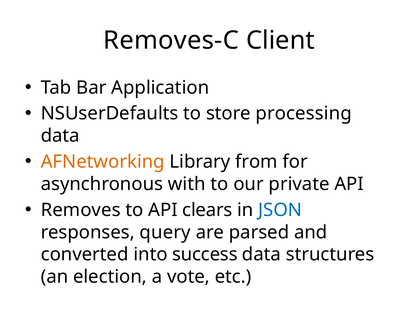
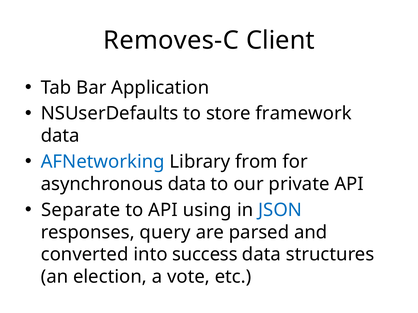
processing: processing -> framework
AFNetworking colour: orange -> blue
asynchronous with: with -> data
Removes: Removes -> Separate
clears: clears -> using
